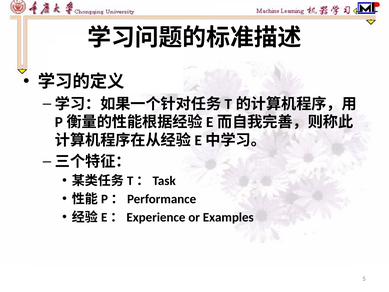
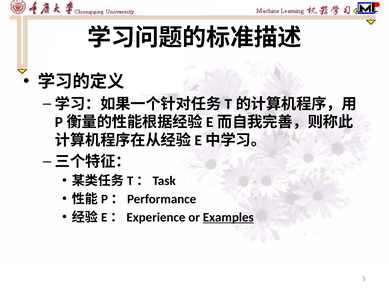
Examples underline: none -> present
